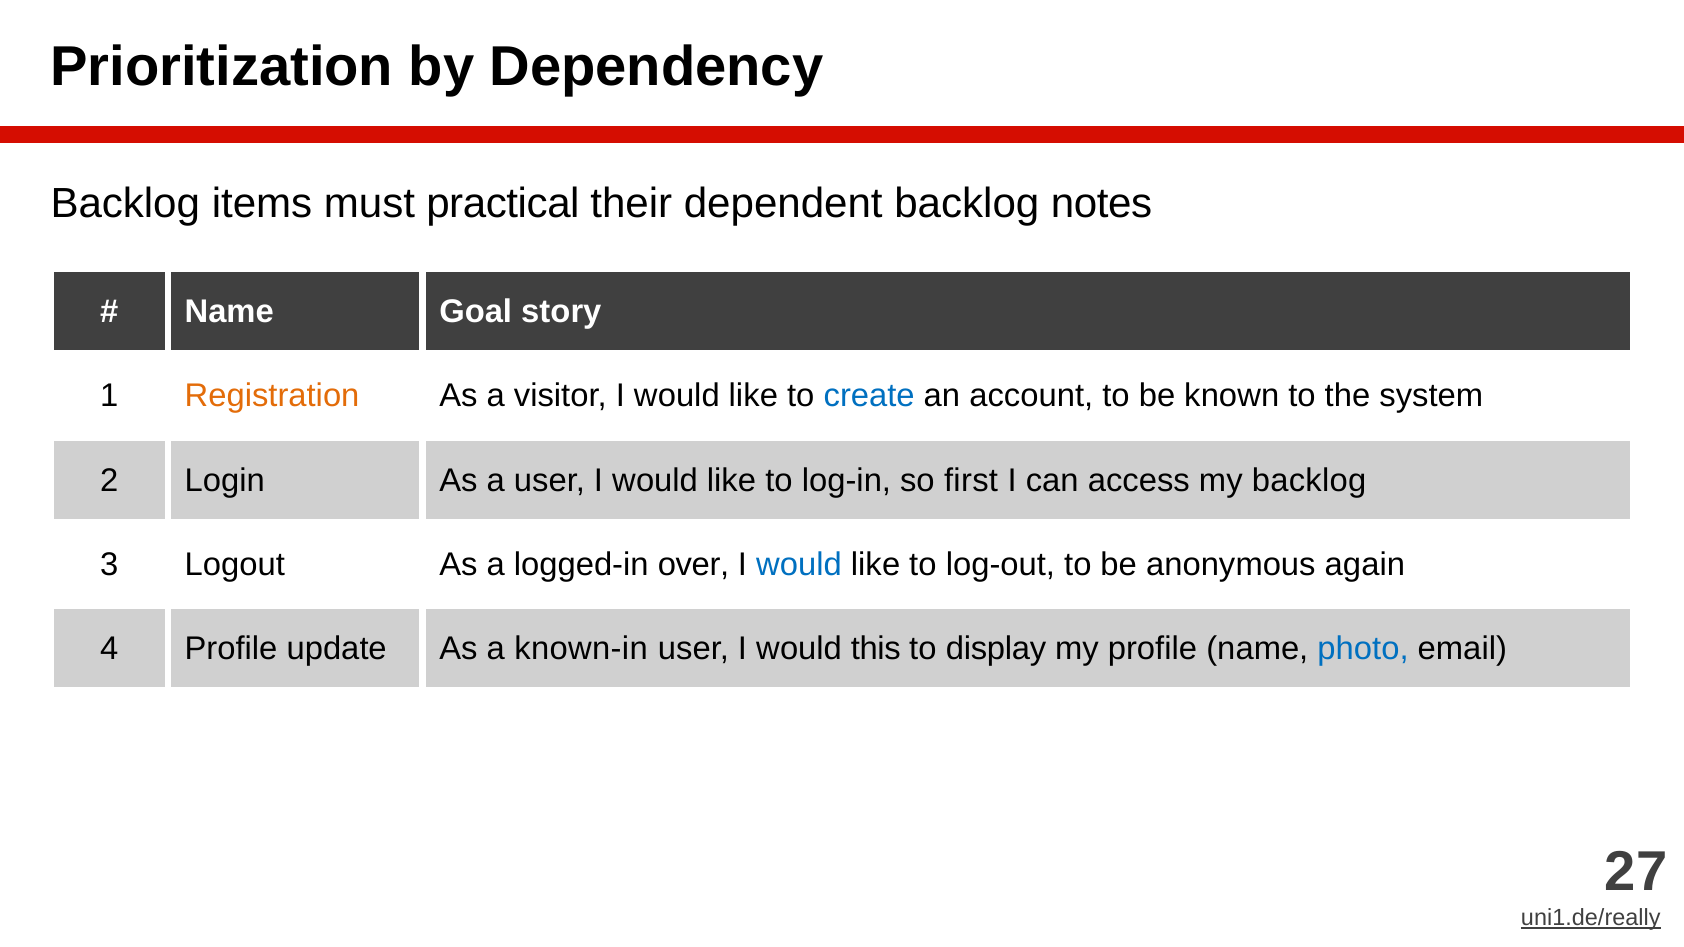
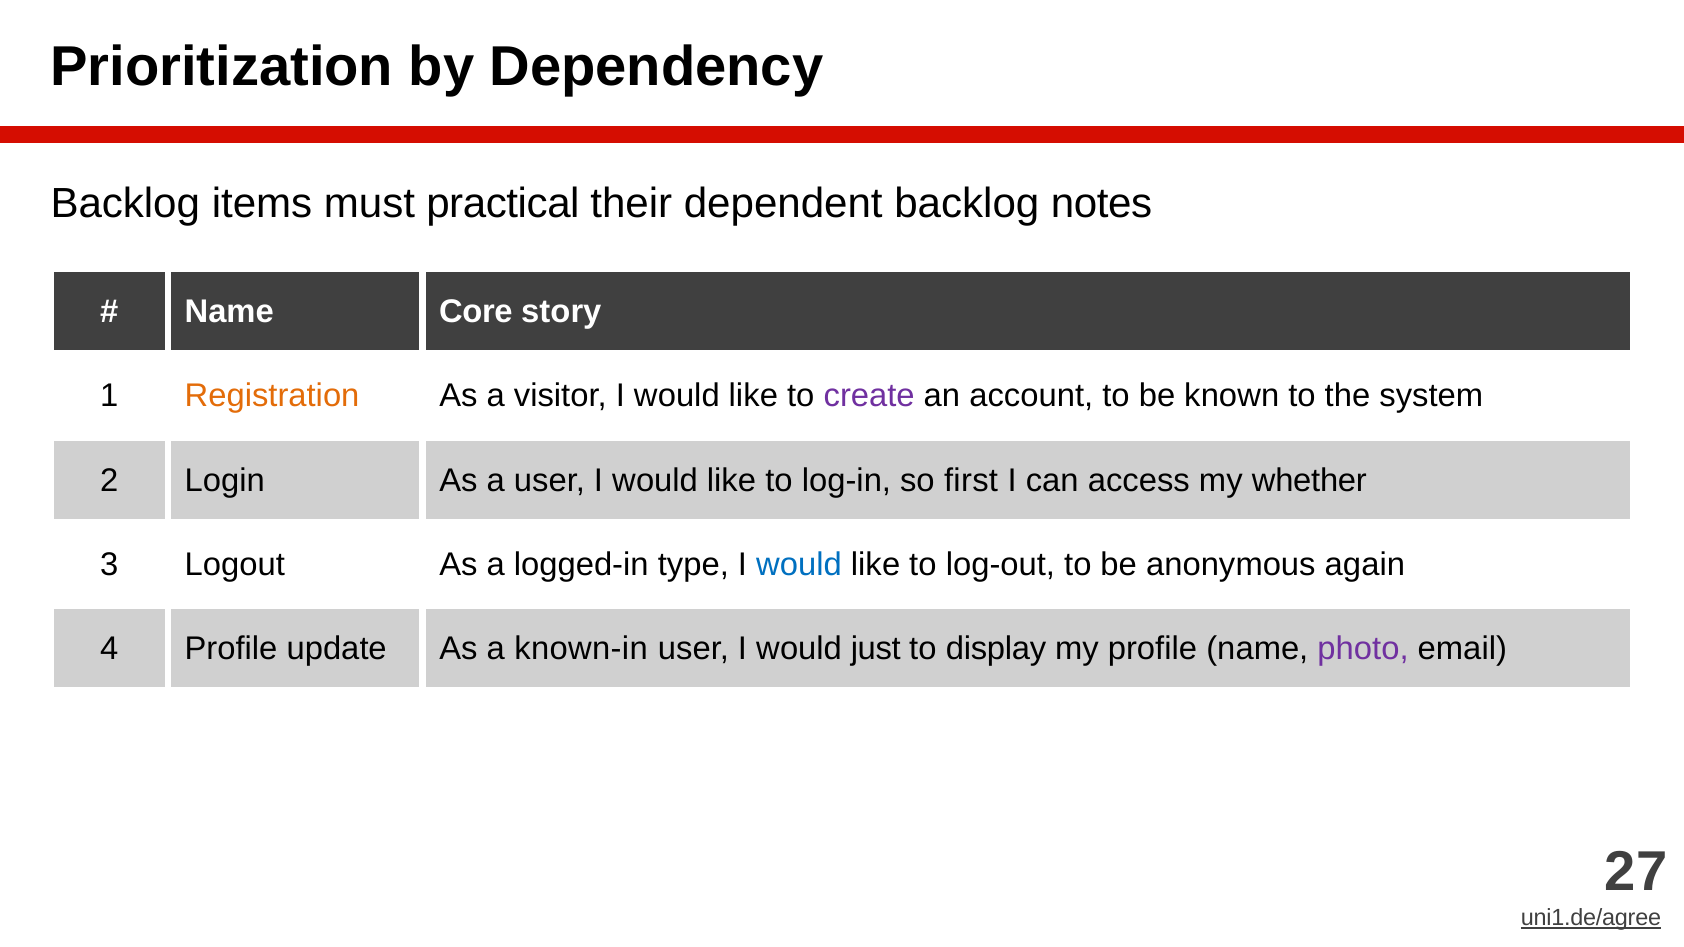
Goal: Goal -> Core
create colour: blue -> purple
my backlog: backlog -> whether
over: over -> type
this: this -> just
photo colour: blue -> purple
uni1.de/really: uni1.de/really -> uni1.de/agree
